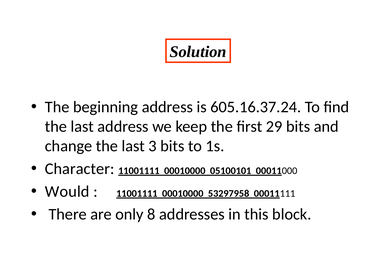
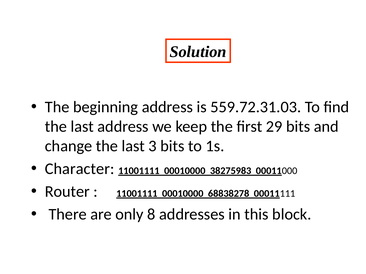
605.16.37.24: 605.16.37.24 -> 559.72.31.03
05100101: 05100101 -> 38275983
Would: Would -> Router
53297958: 53297958 -> 68838278
